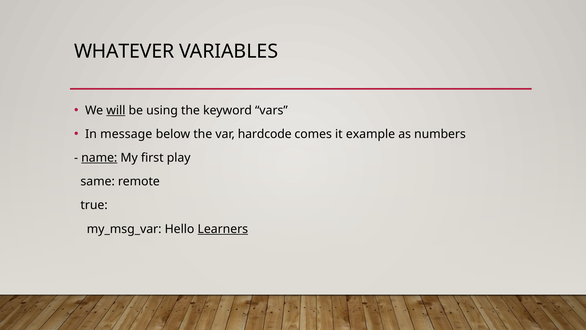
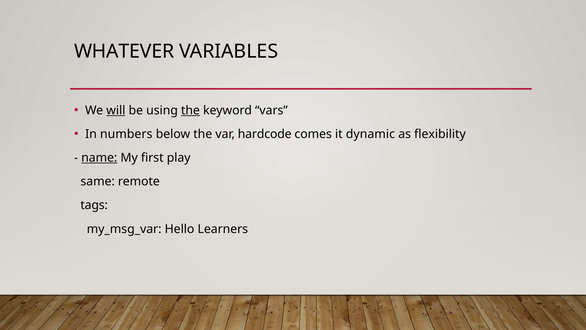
the at (190, 110) underline: none -> present
message: message -> numbers
example: example -> dynamic
numbers: numbers -> flexibility
true: true -> tags
Learners underline: present -> none
